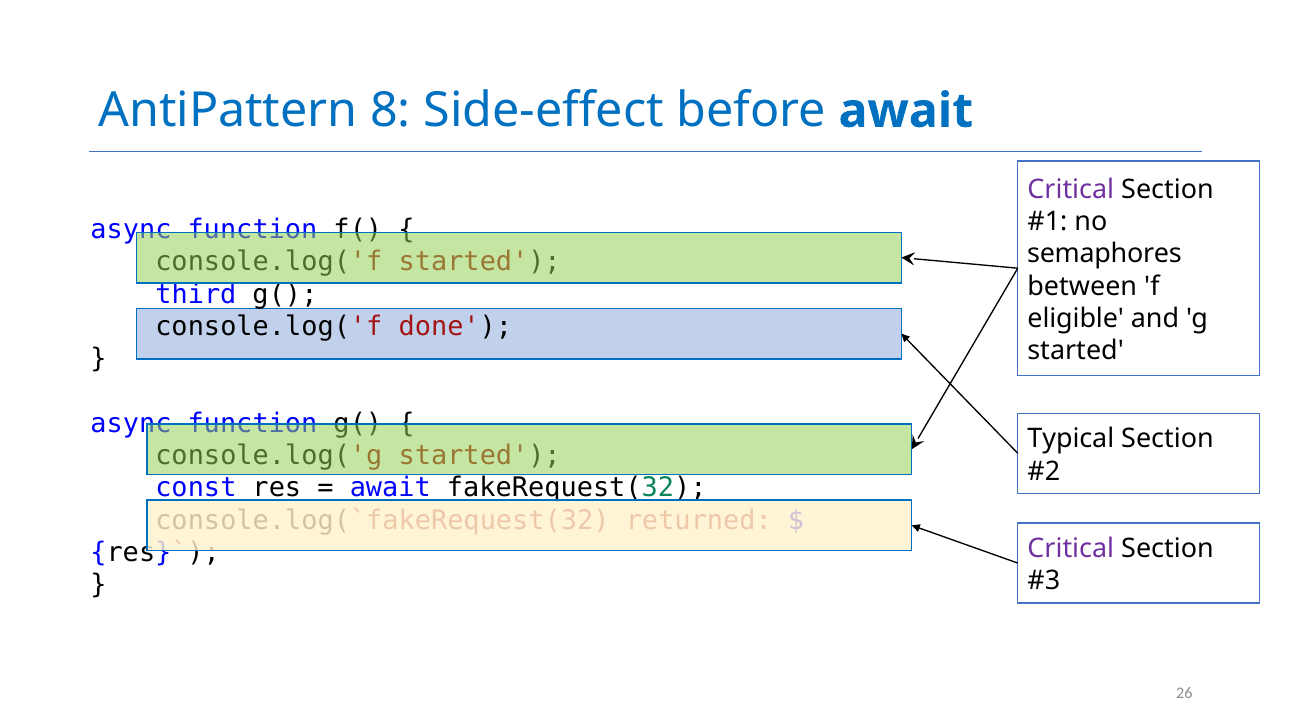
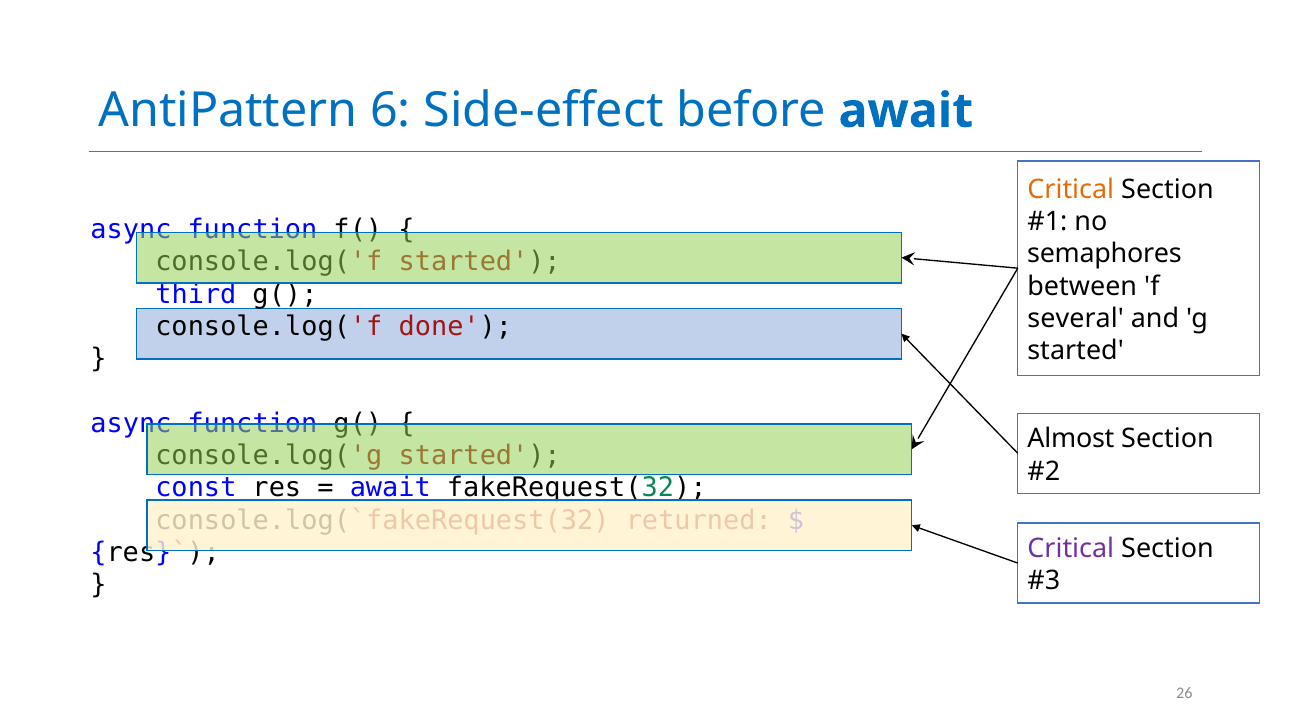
8: 8 -> 6
Critical at (1071, 189) colour: purple -> orange
eligible: eligible -> several
Typical: Typical -> Almost
